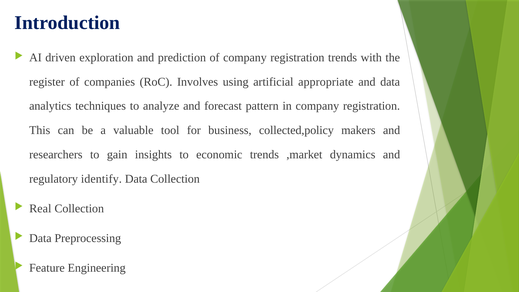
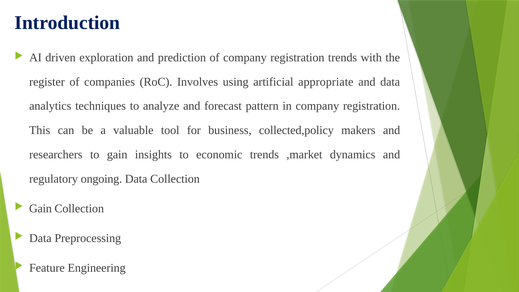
identify: identify -> ongoing
Real at (40, 208): Real -> Gain
